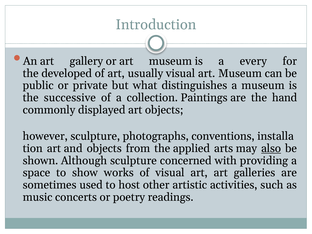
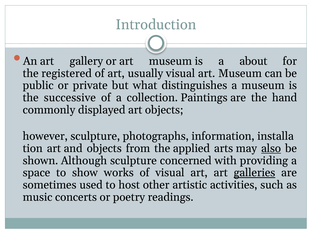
every: every -> about
developed: developed -> registered
conventions: conventions -> information
galleries underline: none -> present
